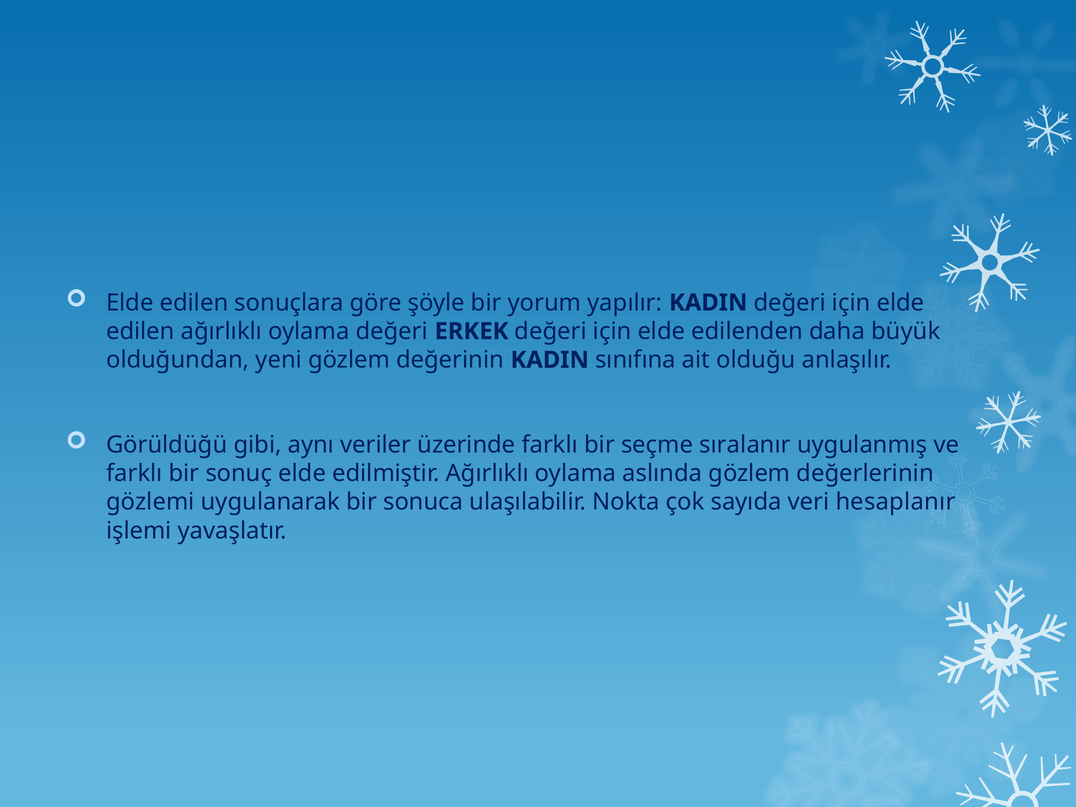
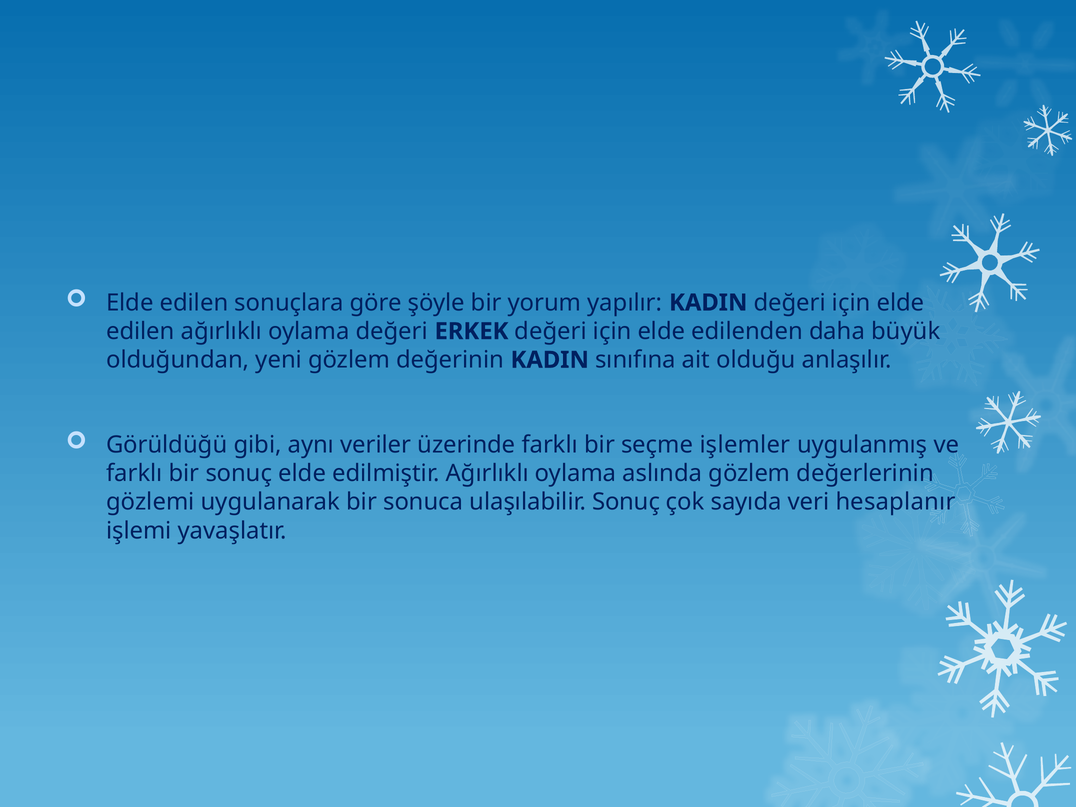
sıralanır: sıralanır -> işlemler
ulaşılabilir Nokta: Nokta -> Sonuç
